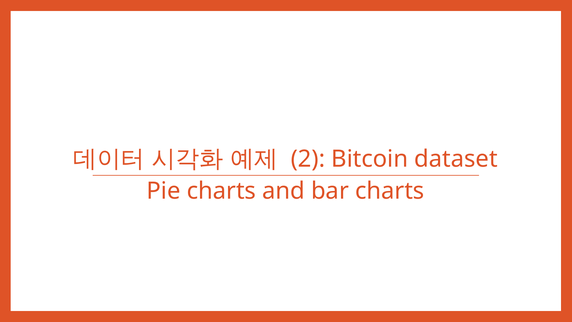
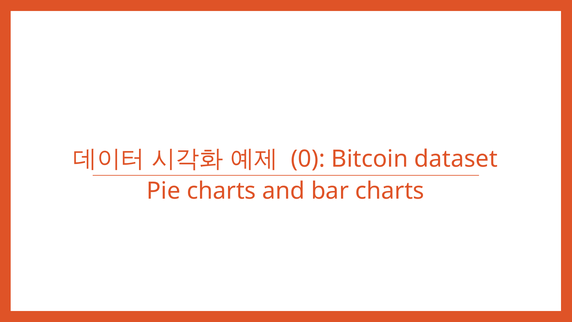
2: 2 -> 0
